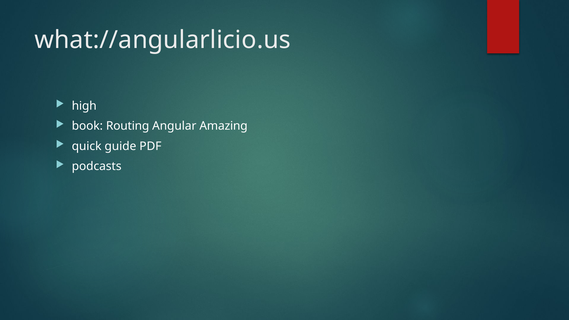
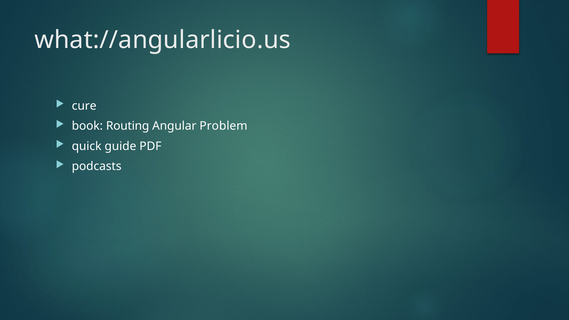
high: high -> cure
Amazing: Amazing -> Problem
